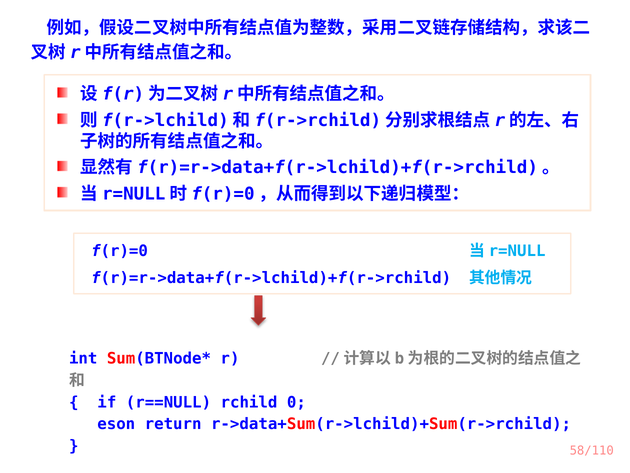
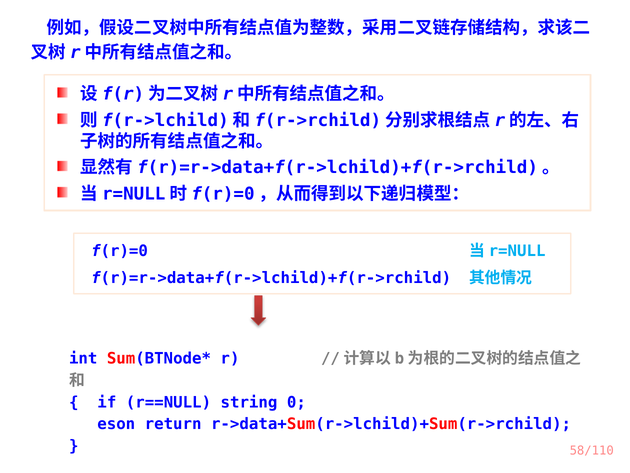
rchild: rchild -> string
